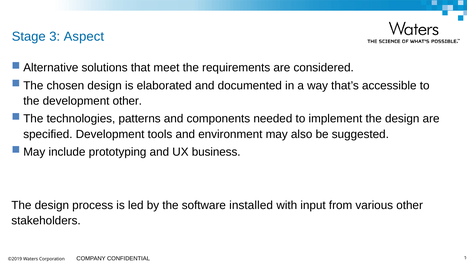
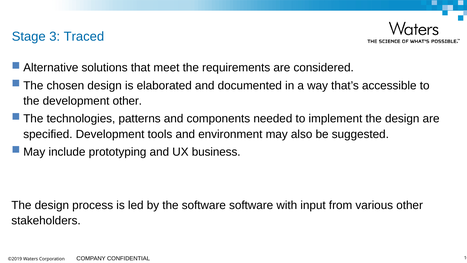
Aspect: Aspect -> Traced
software installed: installed -> software
